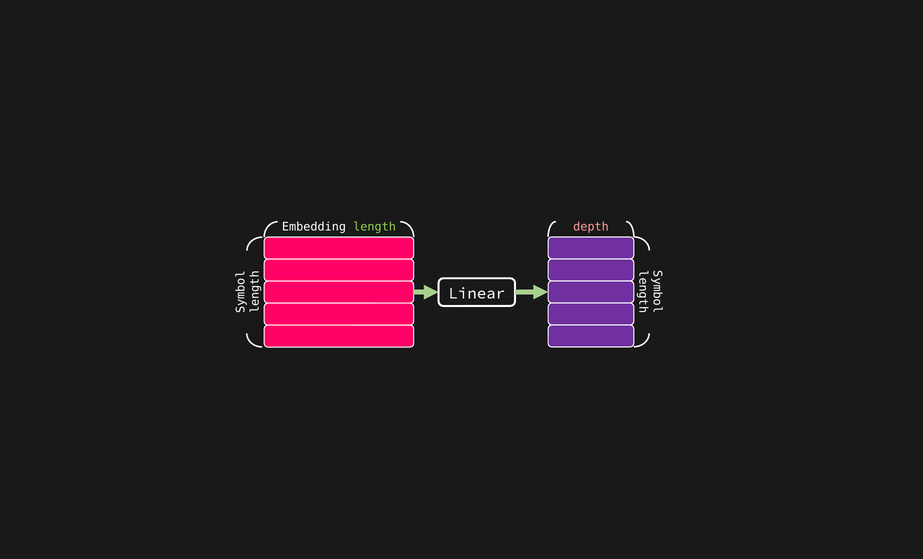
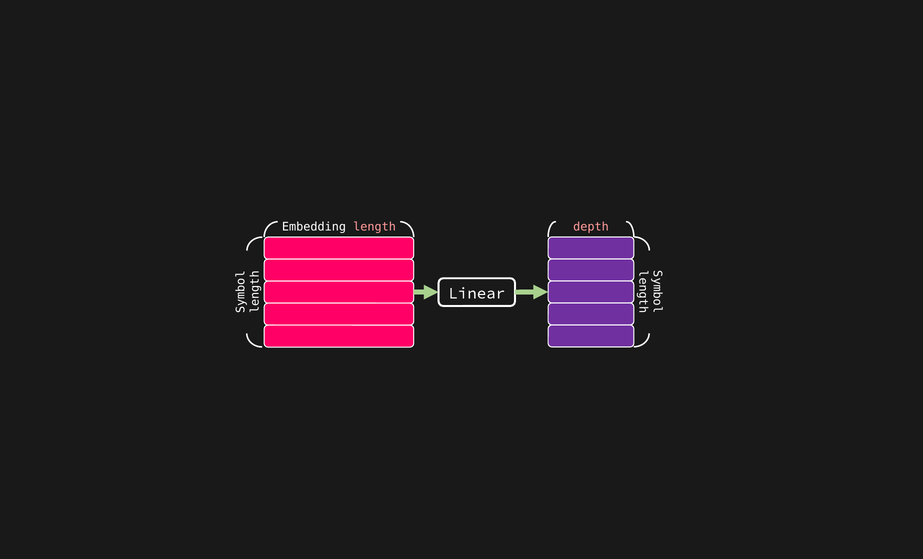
length colour: light green -> pink
